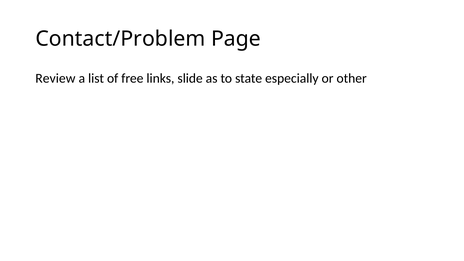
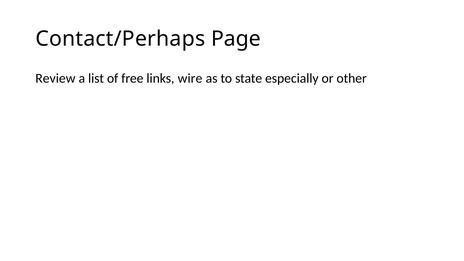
Contact/Problem: Contact/Problem -> Contact/Perhaps
slide: slide -> wire
